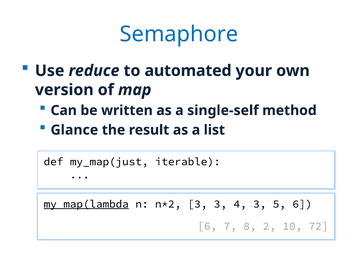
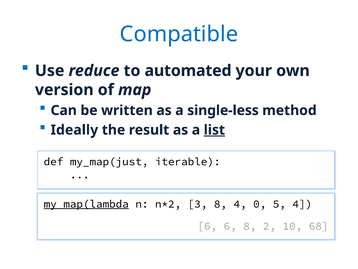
Semaphore: Semaphore -> Compatible
single-self: single-self -> single-less
Glance: Glance -> Ideally
list underline: none -> present
3 3: 3 -> 8
4 3: 3 -> 0
5 6: 6 -> 4
6 7: 7 -> 6
72: 72 -> 68
